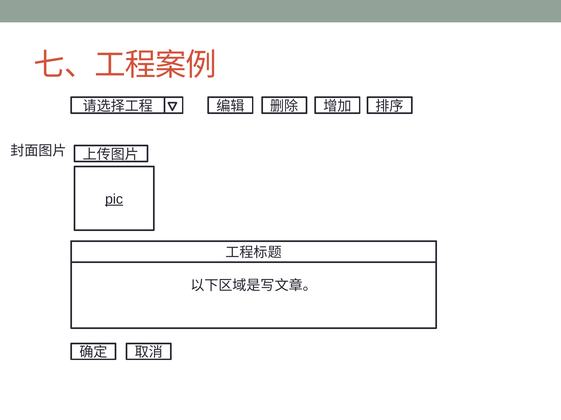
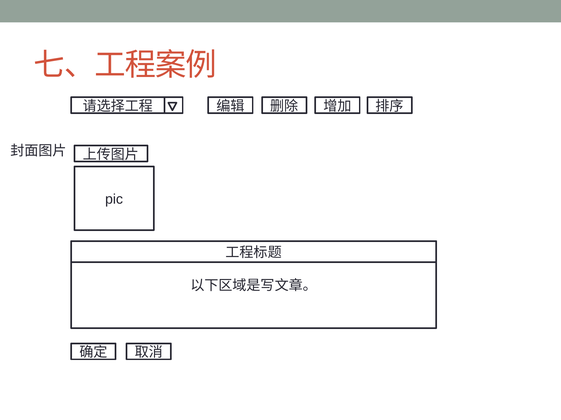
pic underline: present -> none
